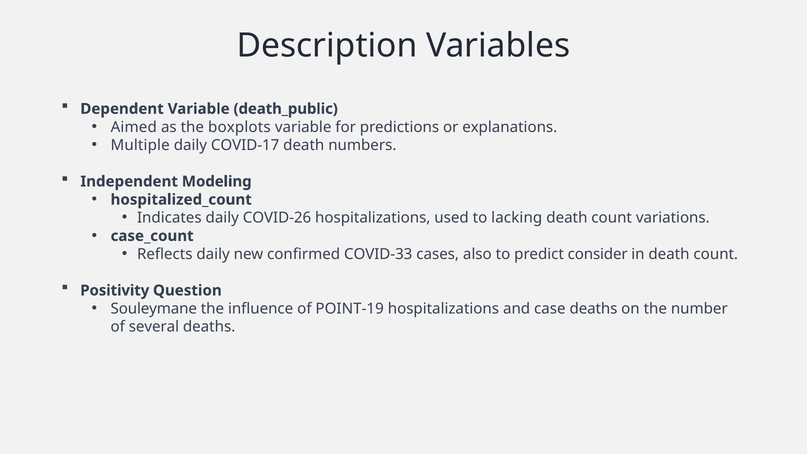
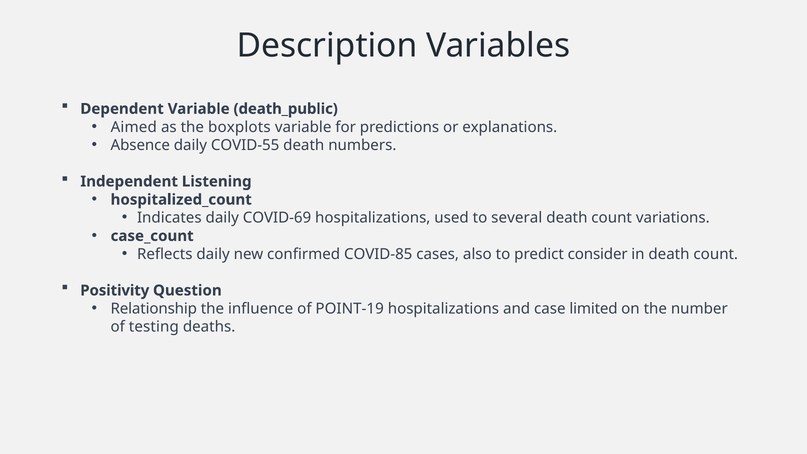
Multiple: Multiple -> Absence
COVID-17: COVID-17 -> COVID-55
Modeling: Modeling -> Listening
COVID-26: COVID-26 -> COVID-69
lacking: lacking -> several
COVID-33: COVID-33 -> COVID-85
Souleymane: Souleymane -> Relationship
case deaths: deaths -> limited
several: several -> testing
